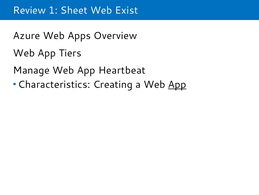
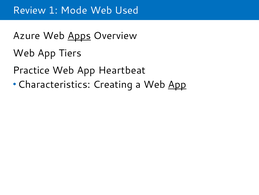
Sheet: Sheet -> Mode
Exist: Exist -> Used
Apps underline: none -> present
Manage: Manage -> Practice
